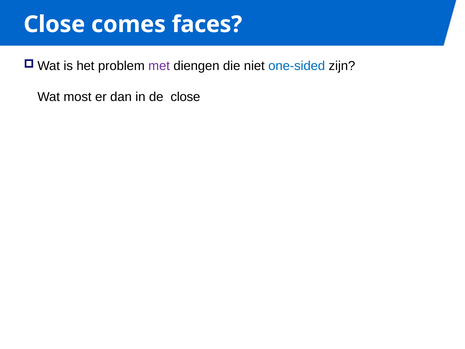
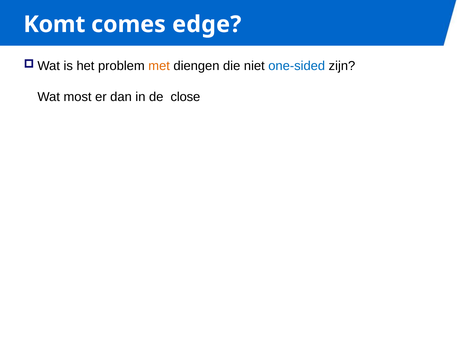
Close at (54, 24): Close -> Komt
faces: faces -> edge
met colour: purple -> orange
